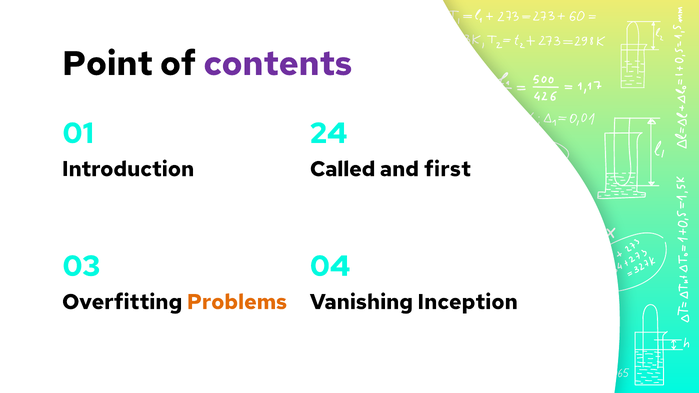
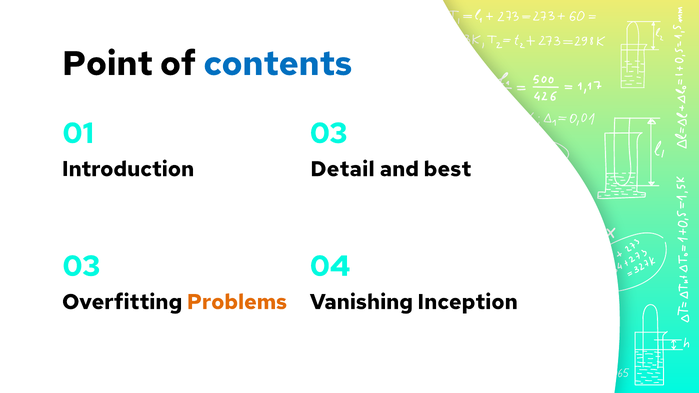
contents colour: purple -> blue
01 24: 24 -> 03
Called: Called -> Detail
first: first -> best
